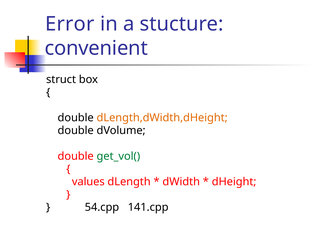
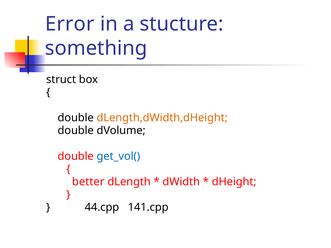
convenient: convenient -> something
get_vol( colour: green -> blue
values: values -> better
54.cpp: 54.cpp -> 44.cpp
